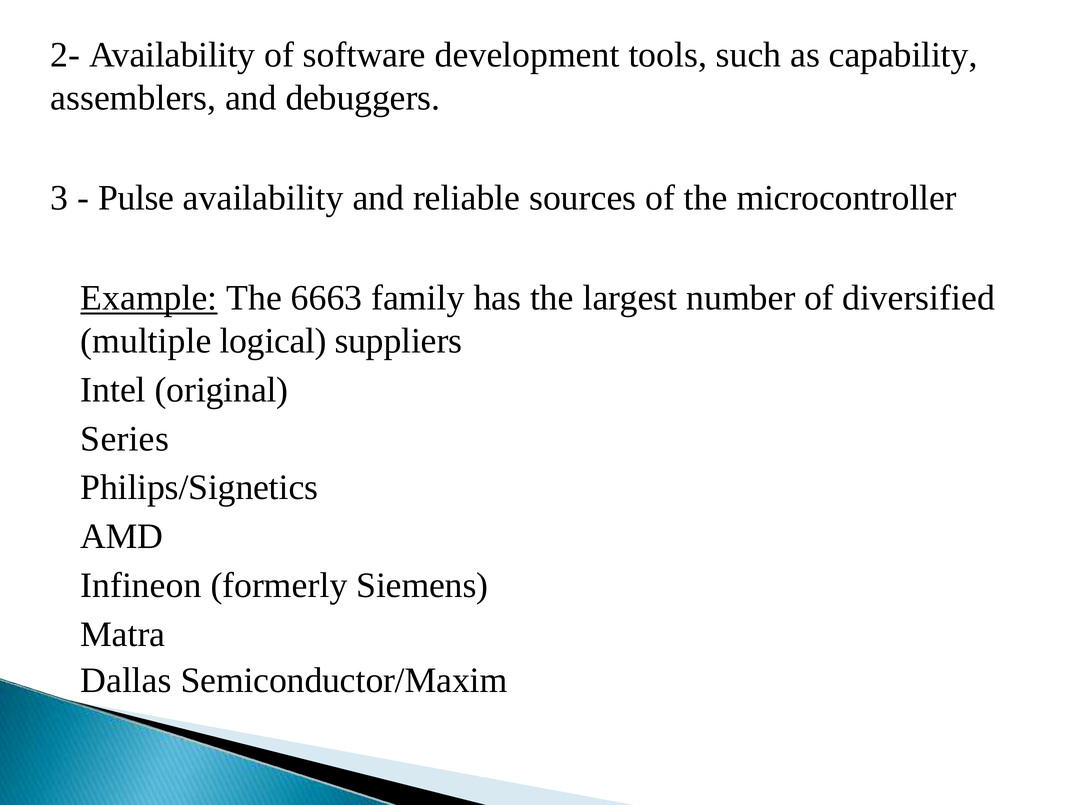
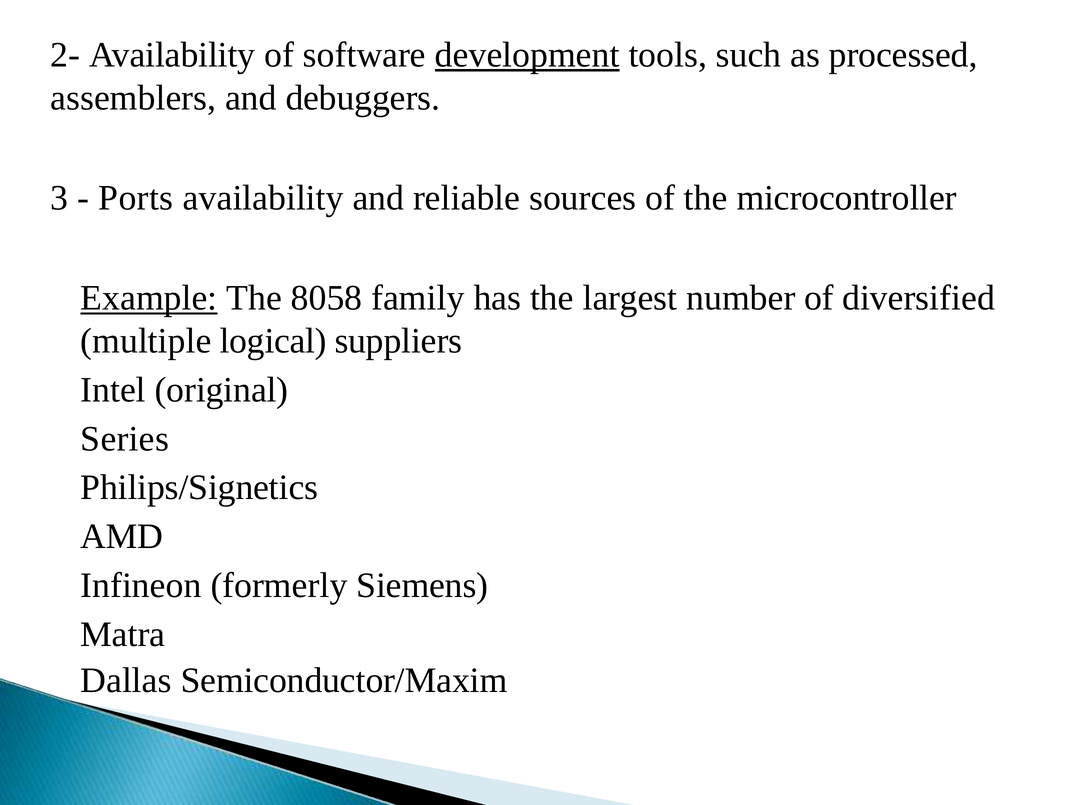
development underline: none -> present
capability: capability -> processed
Pulse: Pulse -> Ports
6663: 6663 -> 8058
